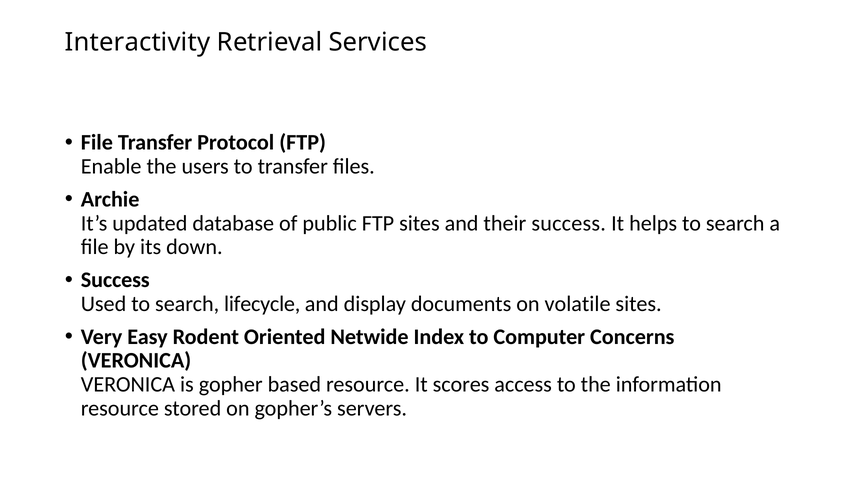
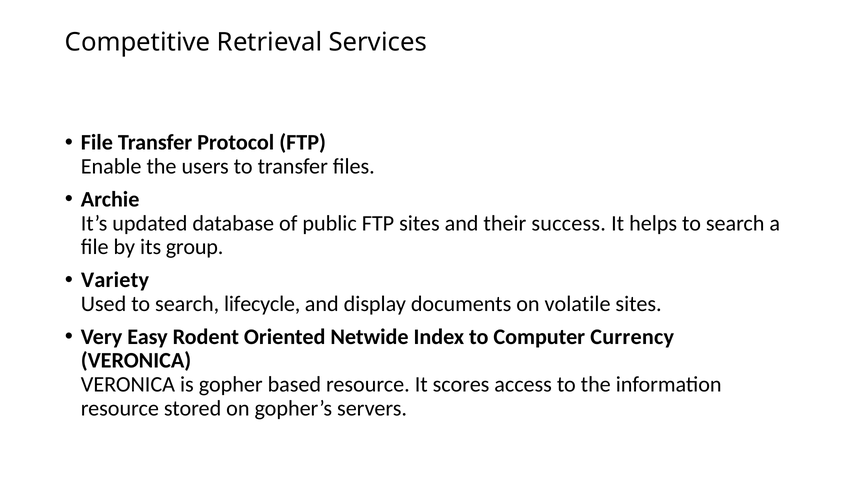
Interactivity: Interactivity -> Competitive
down: down -> group
Success at (115, 280): Success -> Variety
Concerns: Concerns -> Currency
